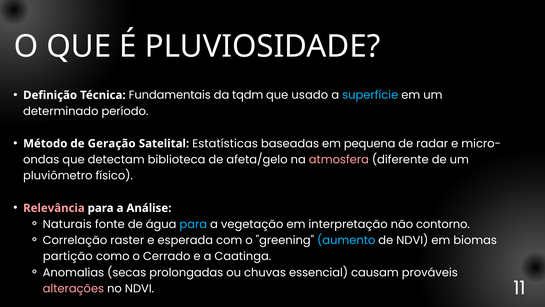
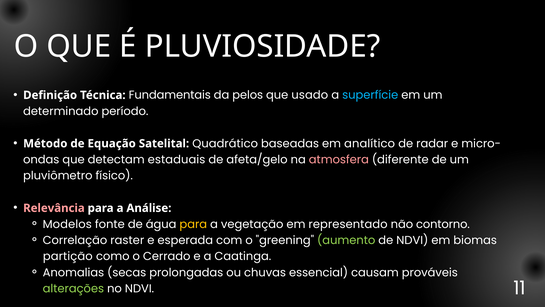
tqdm: tqdm -> pelos
Geração: Geração -> Equação
Estatísticas: Estatísticas -> Quadrático
pequena: pequena -> analítico
biblioteca: biblioteca -> estaduais
Naturais: Naturais -> Modelos
para at (193, 224) colour: light blue -> yellow
interpretação: interpretação -> representado
aumento colour: light blue -> light green
alterações colour: pink -> light green
